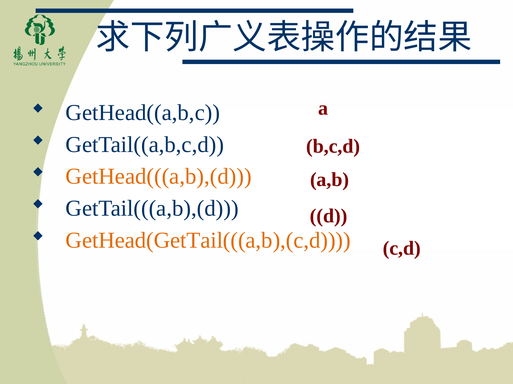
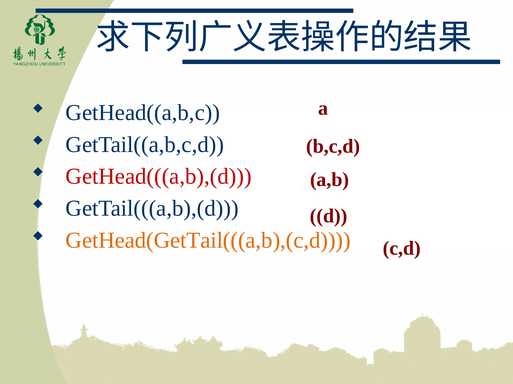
GetHead(((a,b),(d colour: orange -> red
